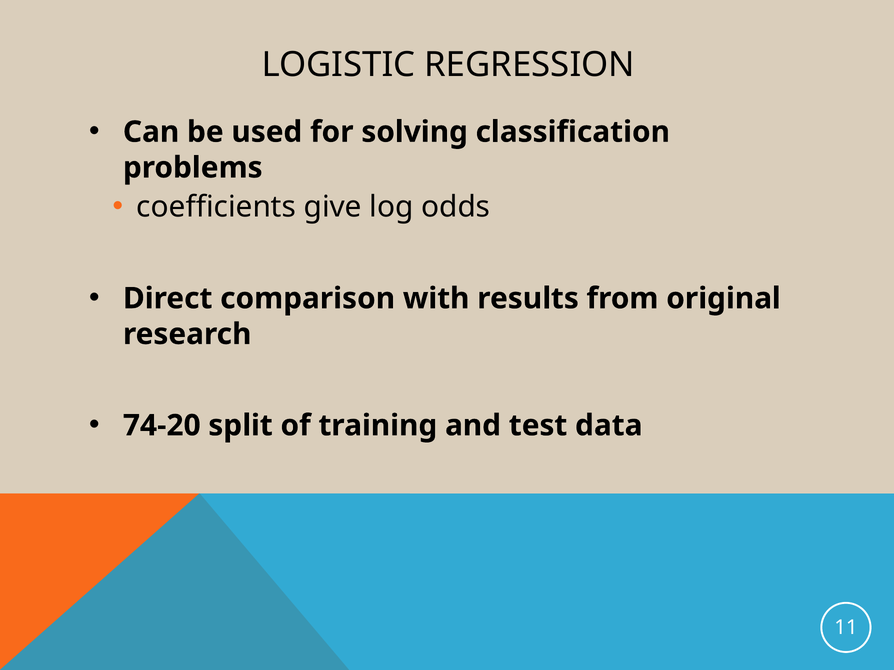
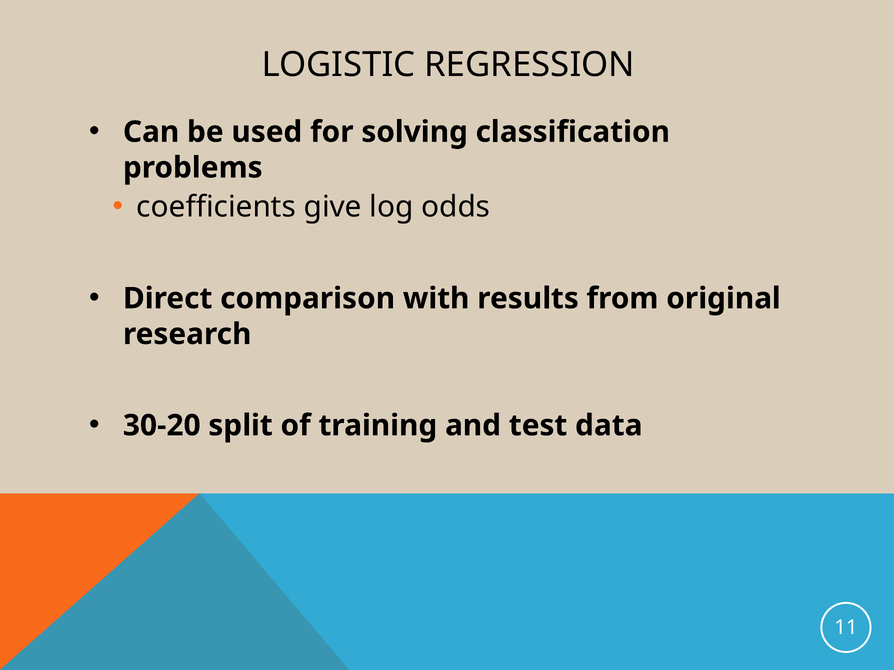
74-20: 74-20 -> 30-20
